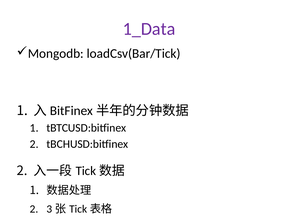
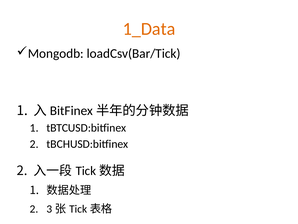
1_Data colour: purple -> orange
